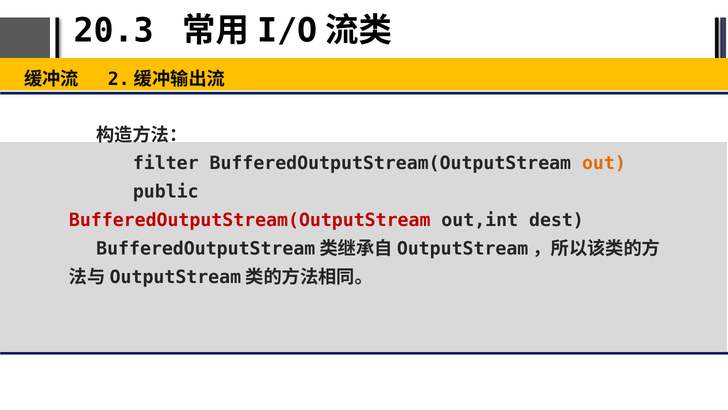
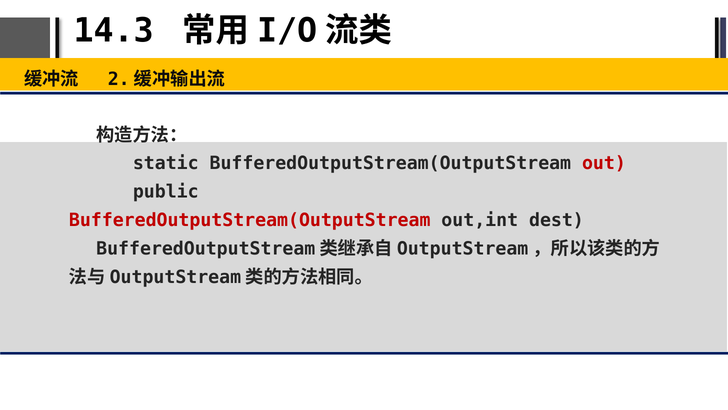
20.3: 20.3 -> 14.3
filter: filter -> static
out colour: orange -> red
